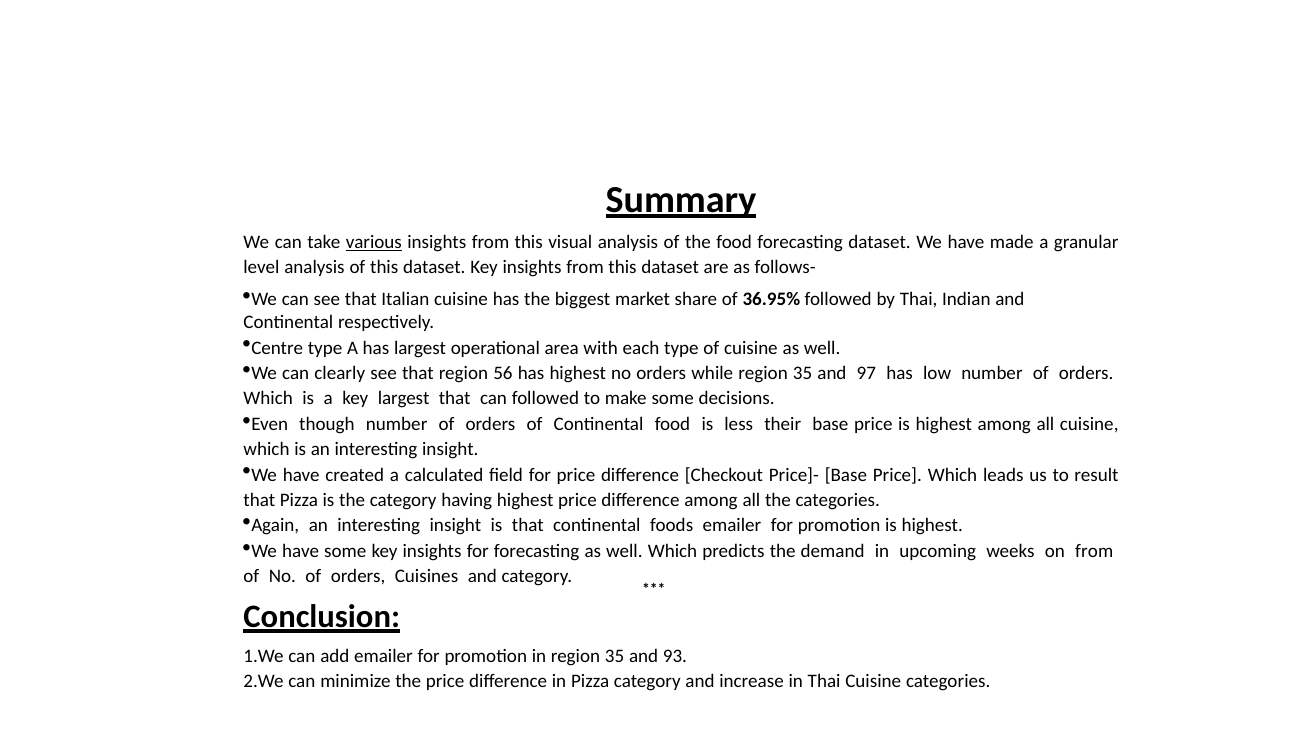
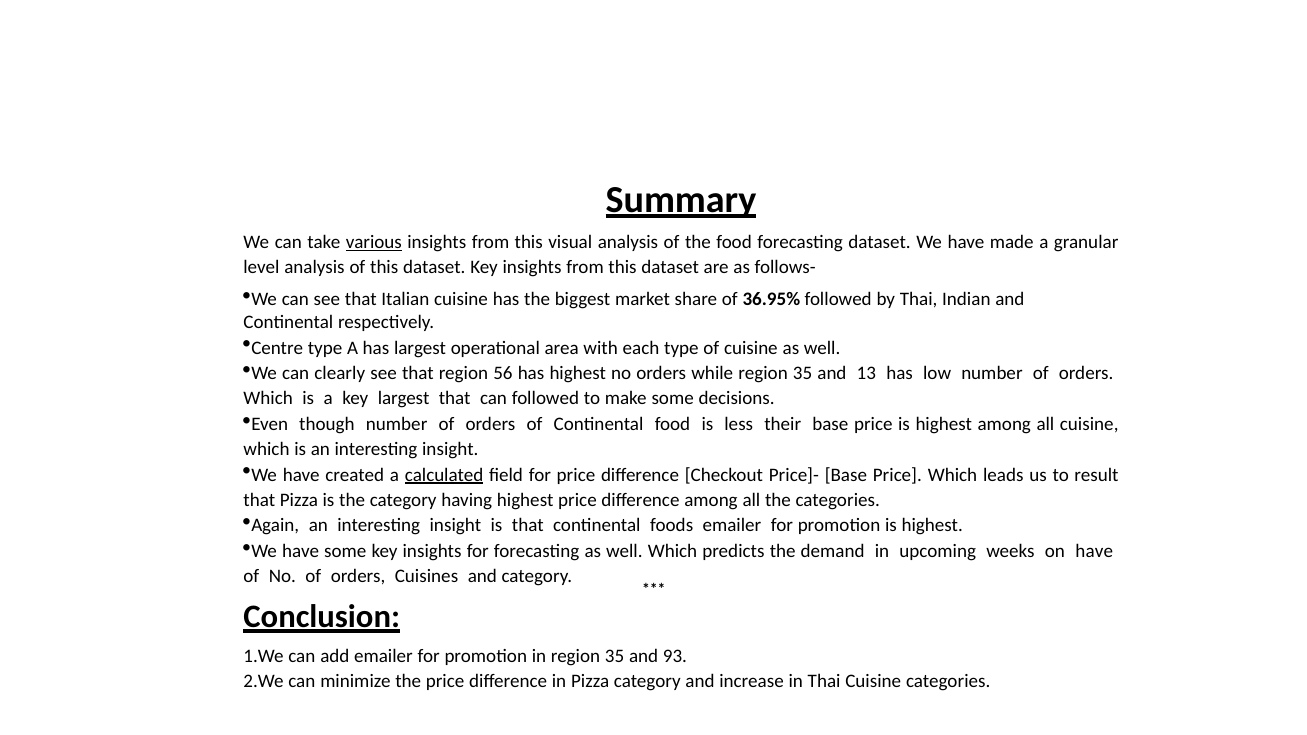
97: 97 -> 13
calculated underline: none -> present
on from: from -> have
